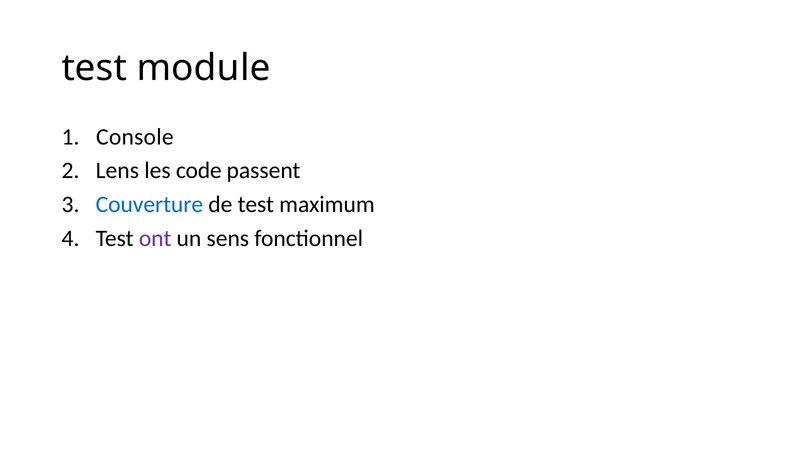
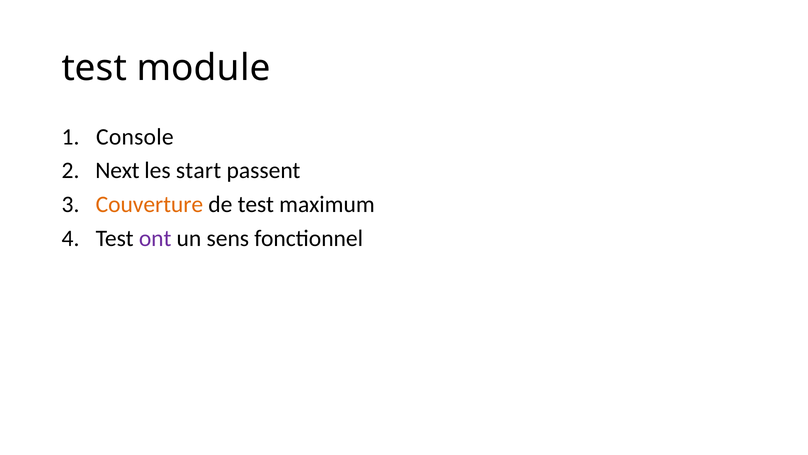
Lens: Lens -> Next
code: code -> start
Couverture colour: blue -> orange
